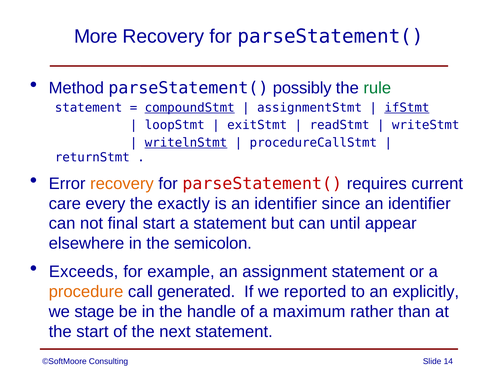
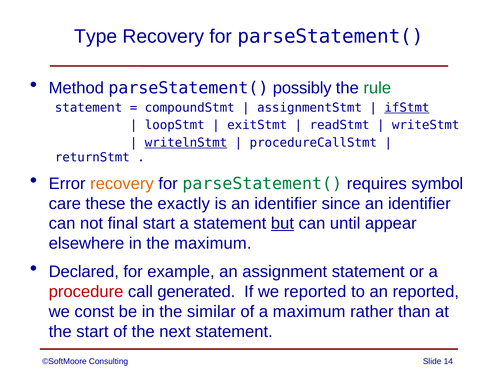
More: More -> Type
compoundStmt underline: present -> none
parseStatement( at (262, 183) colour: red -> green
current: current -> symbol
every: every -> these
but underline: none -> present
the semicolon: semicolon -> maximum
Exceeds: Exceeds -> Declared
procedure colour: orange -> red
an explicitly: explicitly -> reported
stage: stage -> const
handle: handle -> similar
